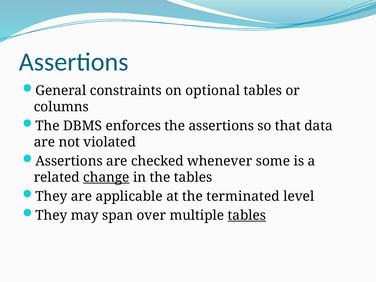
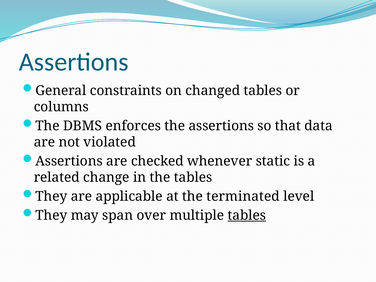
optional: optional -> changed
some: some -> static
change underline: present -> none
